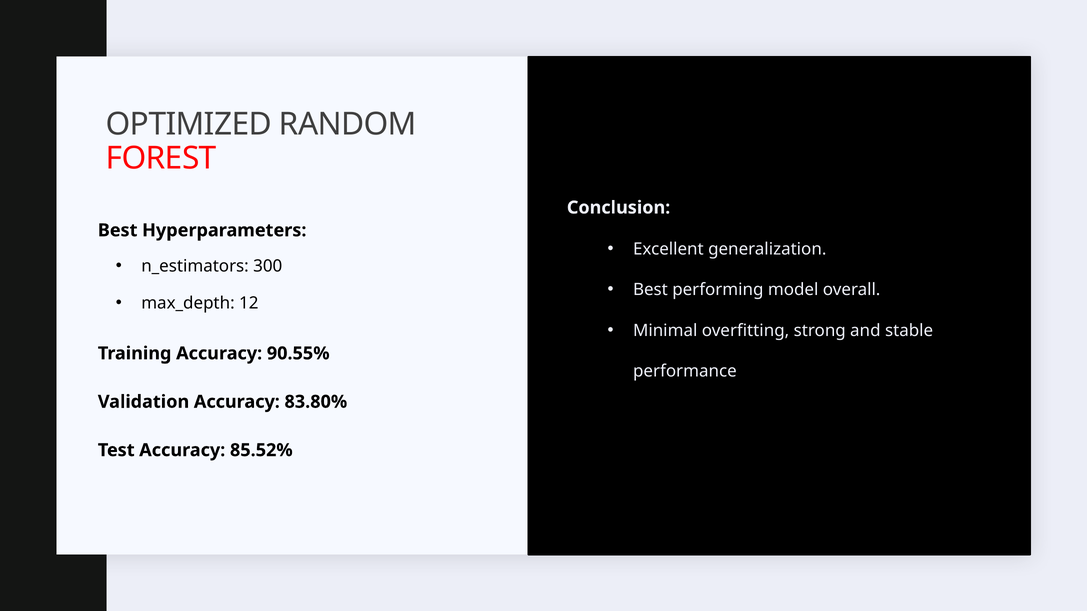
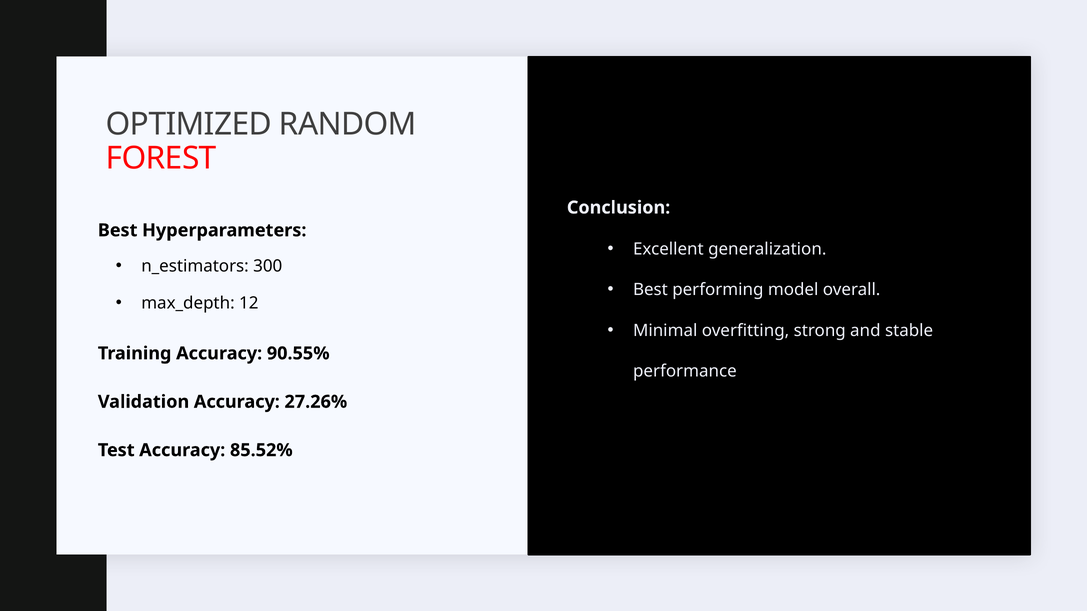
83.80%: 83.80% -> 27.26%
